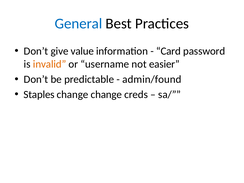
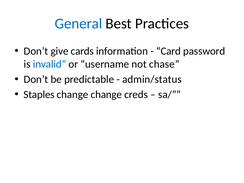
value: value -> cards
invalid colour: orange -> blue
easier: easier -> chase
admin/found: admin/found -> admin/status
